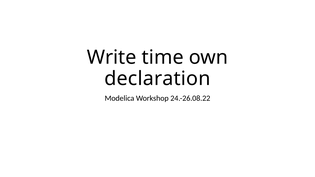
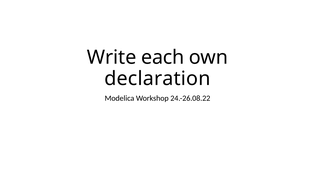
time: time -> each
